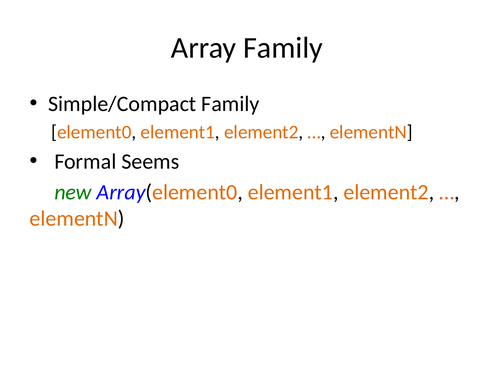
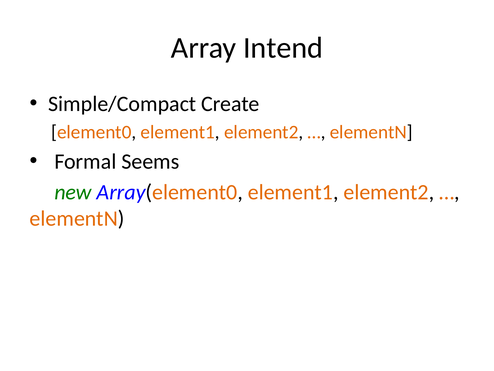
Array Family: Family -> Intend
Simple/Compact Family: Family -> Create
